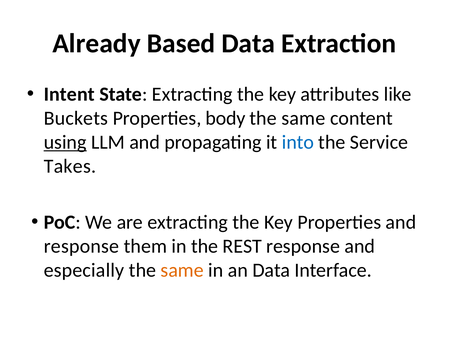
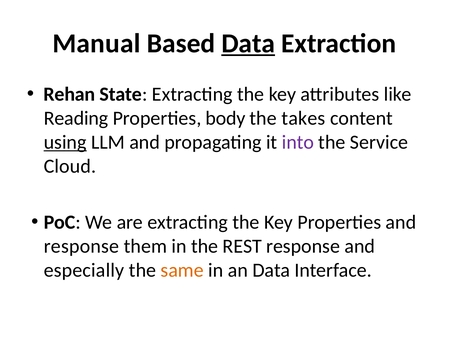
Already: Already -> Manual
Data at (248, 43) underline: none -> present
Intent: Intent -> Rehan
Buckets: Buckets -> Reading
same at (303, 118): same -> takes
into colour: blue -> purple
Takes: Takes -> Cloud
